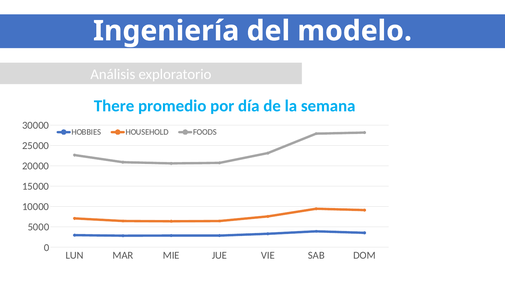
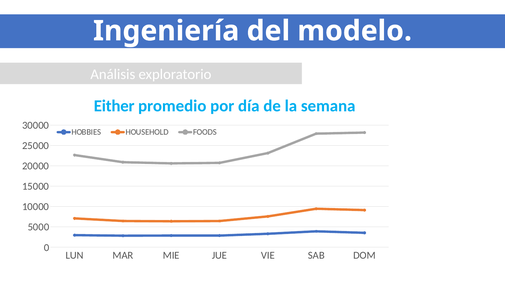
There: There -> Either
